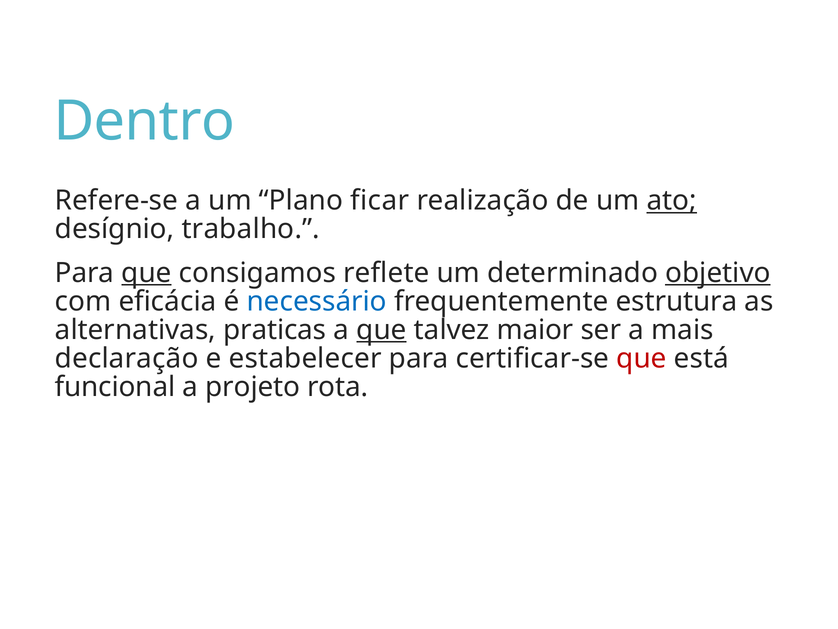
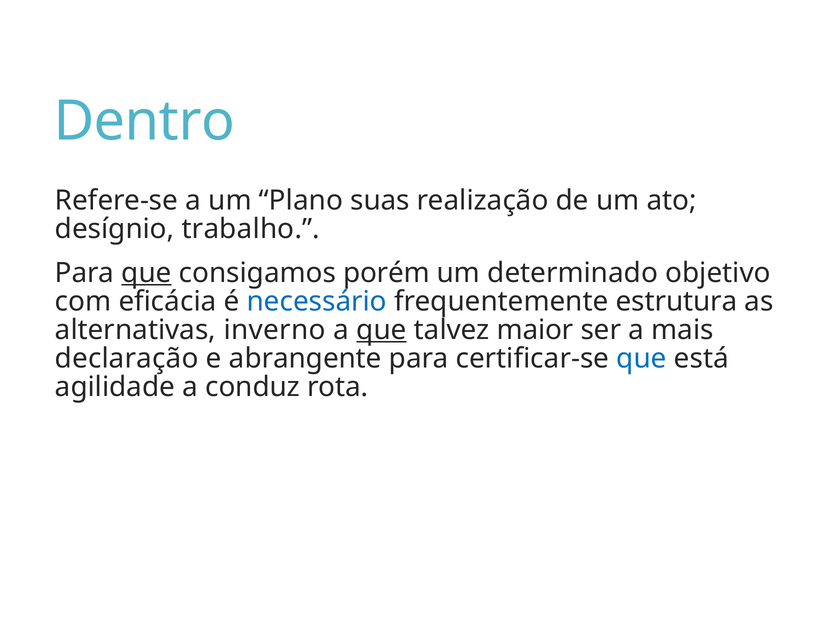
ficar: ficar -> suas
ato underline: present -> none
reflete: reflete -> porém
objetivo underline: present -> none
praticas: praticas -> inverno
estabelecer: estabelecer -> abrangente
que at (642, 358) colour: red -> blue
funcional: funcional -> agilidade
projeto: projeto -> conduz
